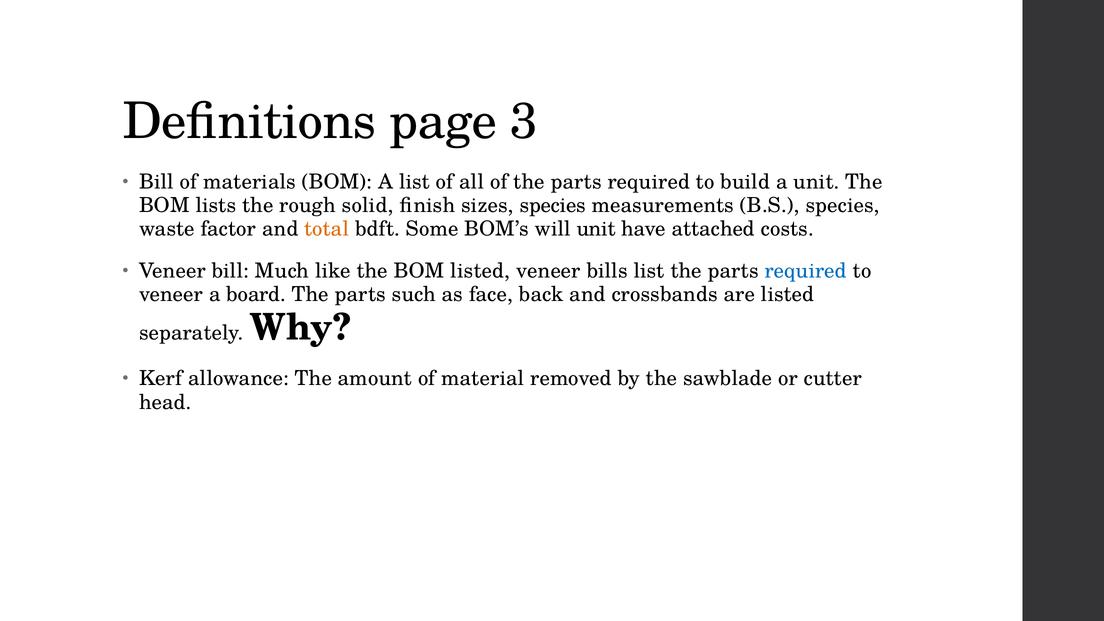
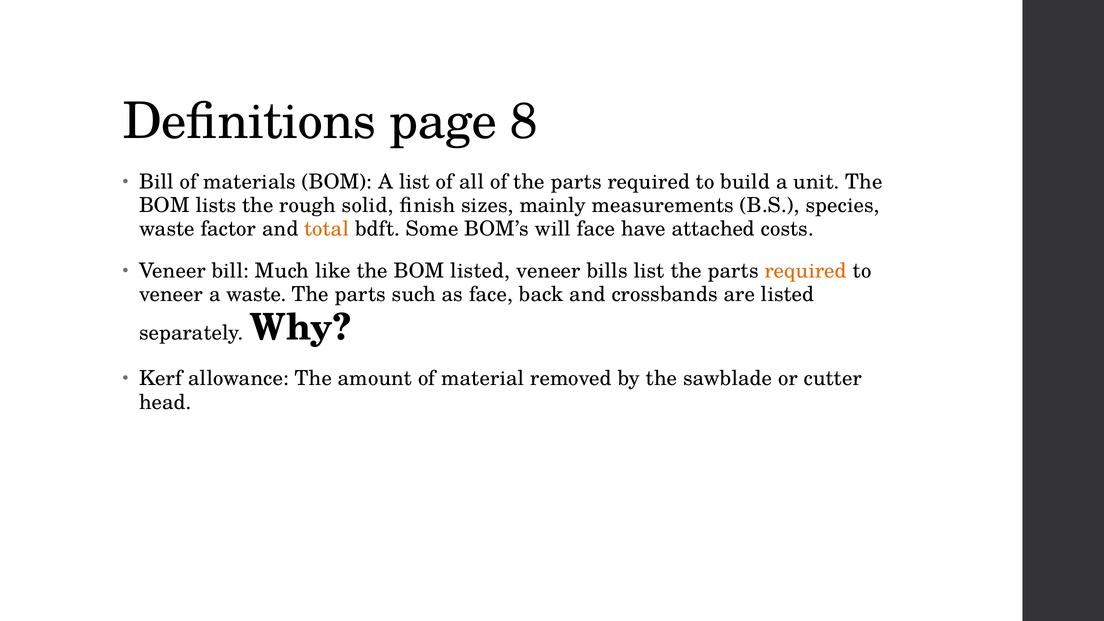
3: 3 -> 8
sizes species: species -> mainly
will unit: unit -> face
required at (806, 271) colour: blue -> orange
a board: board -> waste
